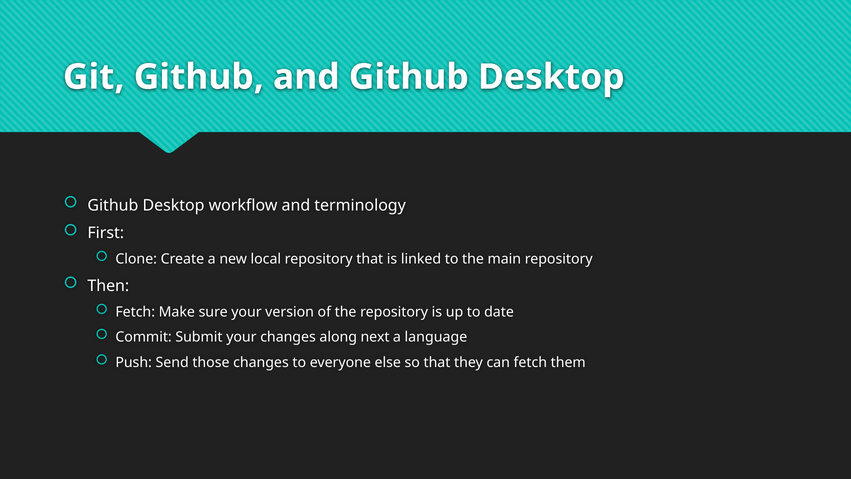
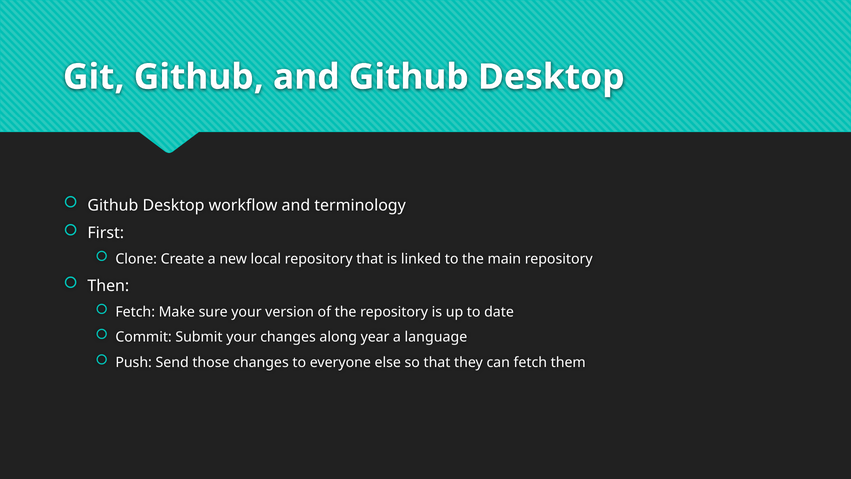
next: next -> year
